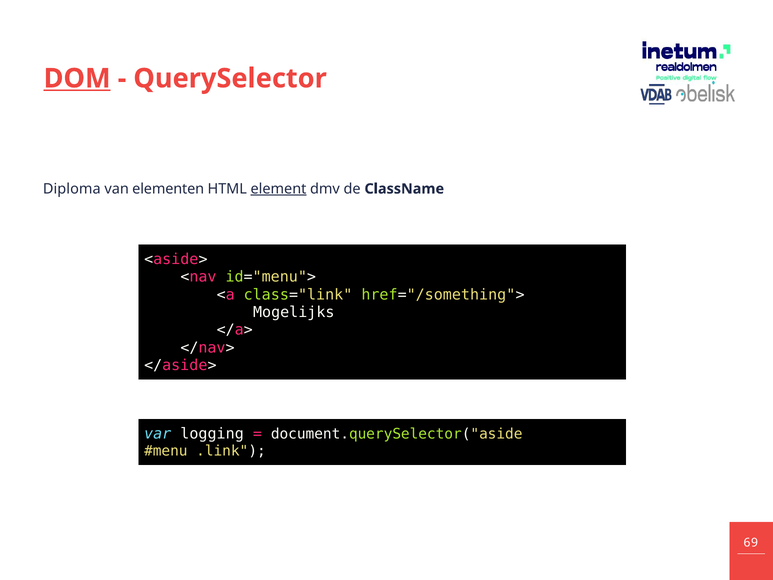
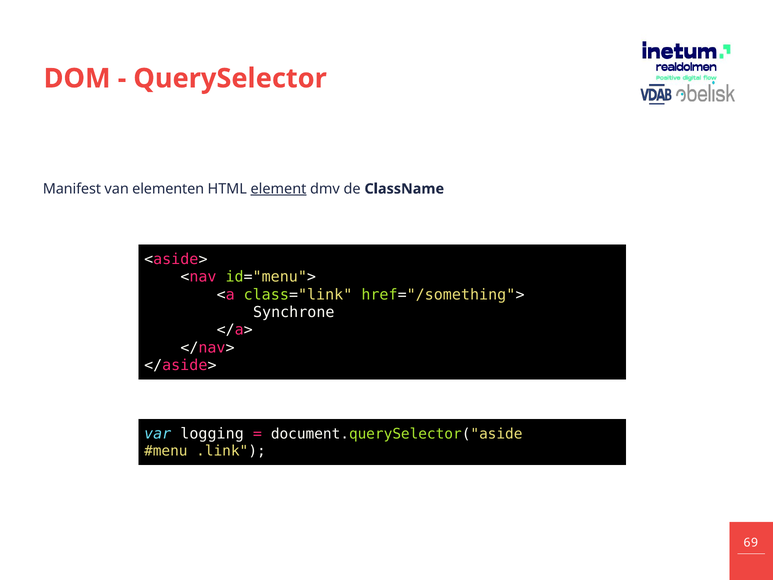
DOM underline: present -> none
Diploma: Diploma -> Manifest
Mogelijks: Mogelijks -> Synchrone
